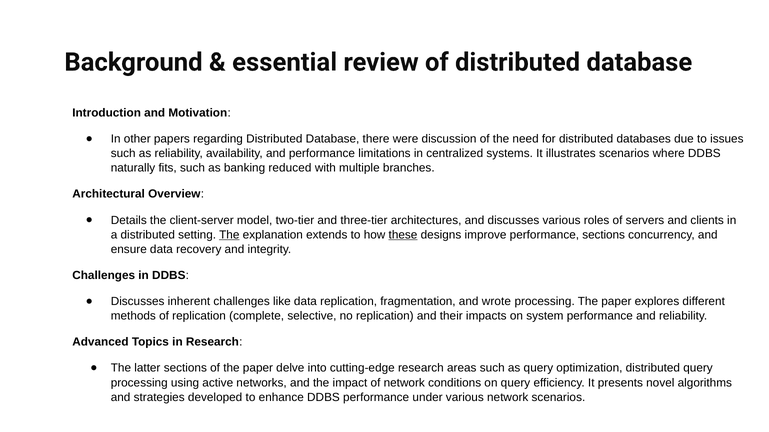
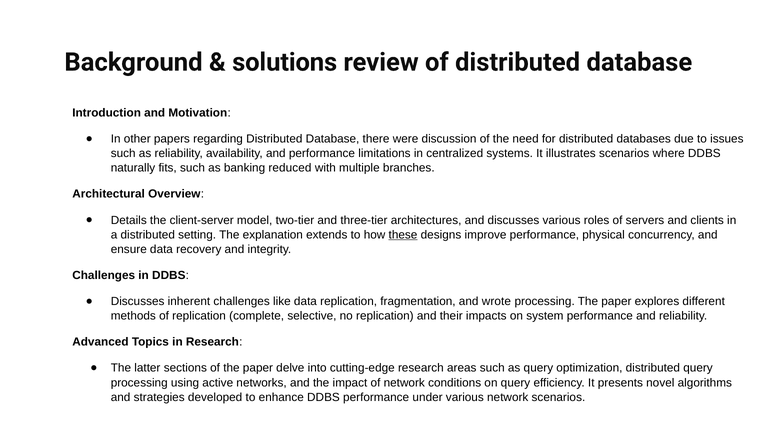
essential: essential -> solutions
The at (229, 235) underline: present -> none
performance sections: sections -> physical
